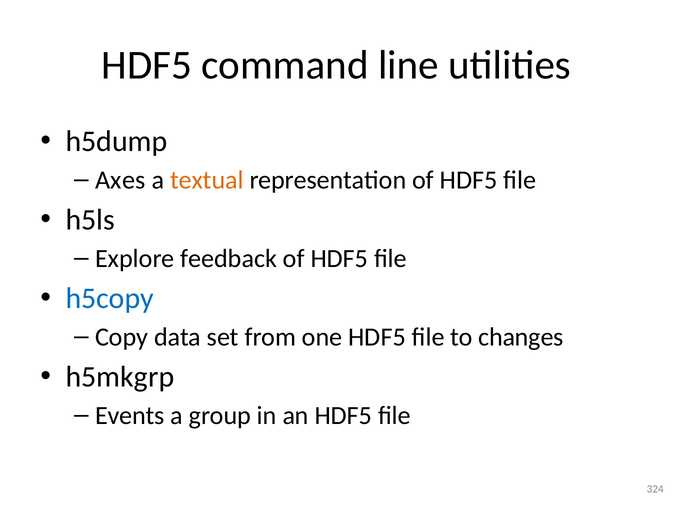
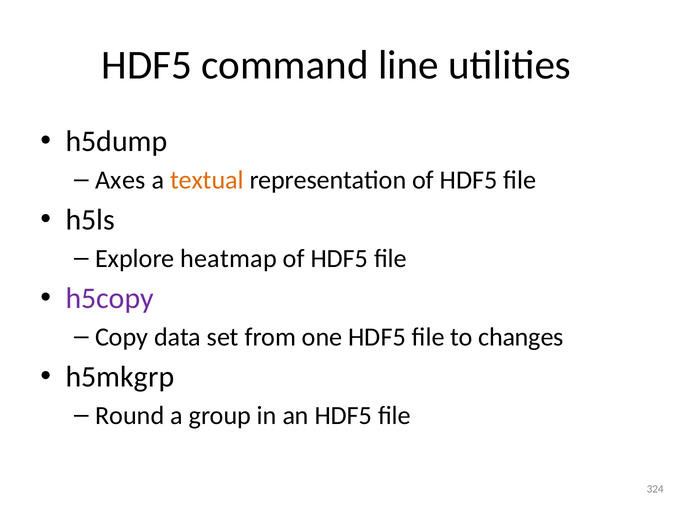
feedback: feedback -> heatmap
h5copy colour: blue -> purple
Events: Events -> Round
